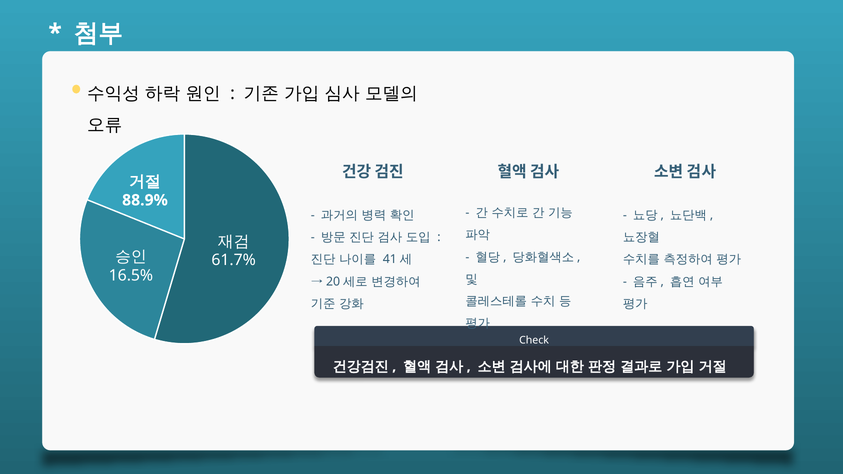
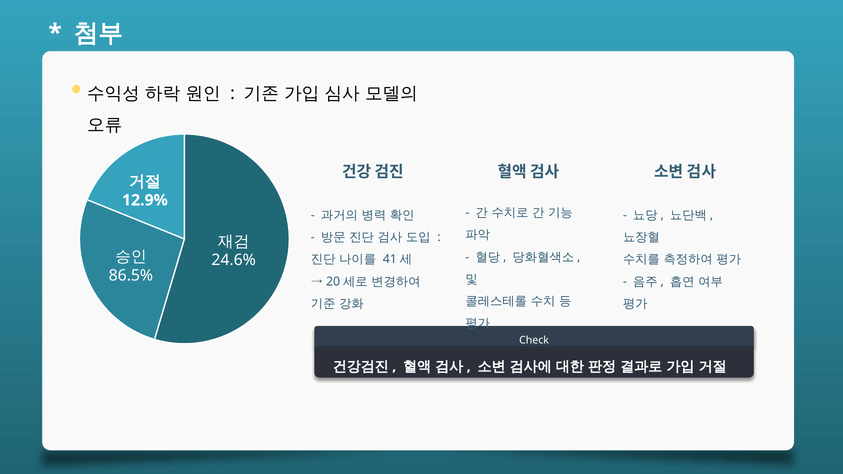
88.9%: 88.9% -> 12.9%
61.7%: 61.7% -> 24.6%
16.5%: 16.5% -> 86.5%
